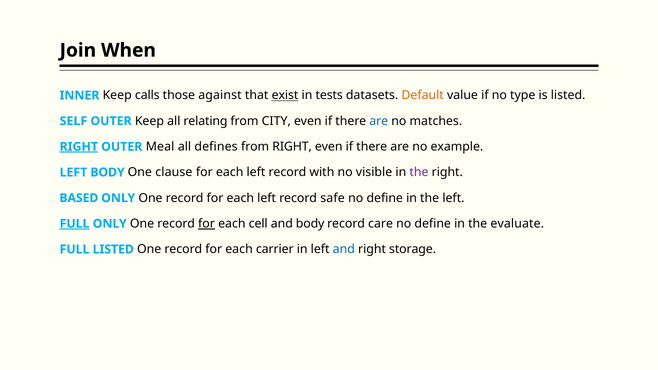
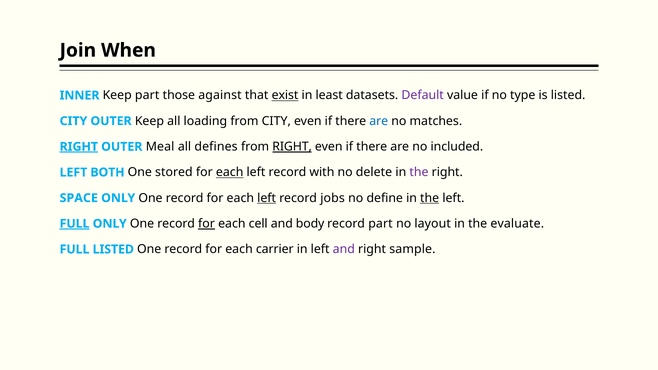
Keep calls: calls -> part
tests: tests -> least
Default colour: orange -> purple
SELF at (73, 121): SELF -> CITY
relating: relating -> loading
RIGHT at (292, 147) underline: none -> present
example: example -> included
LEFT BODY: BODY -> BOTH
clause: clause -> stored
each at (230, 172) underline: none -> present
visible: visible -> delete
BASED: BASED -> SPACE
left at (267, 198) underline: none -> present
safe: safe -> jobs
the at (430, 198) underline: none -> present
record care: care -> part
define at (433, 224): define -> layout
and at (344, 249) colour: blue -> purple
storage: storage -> sample
